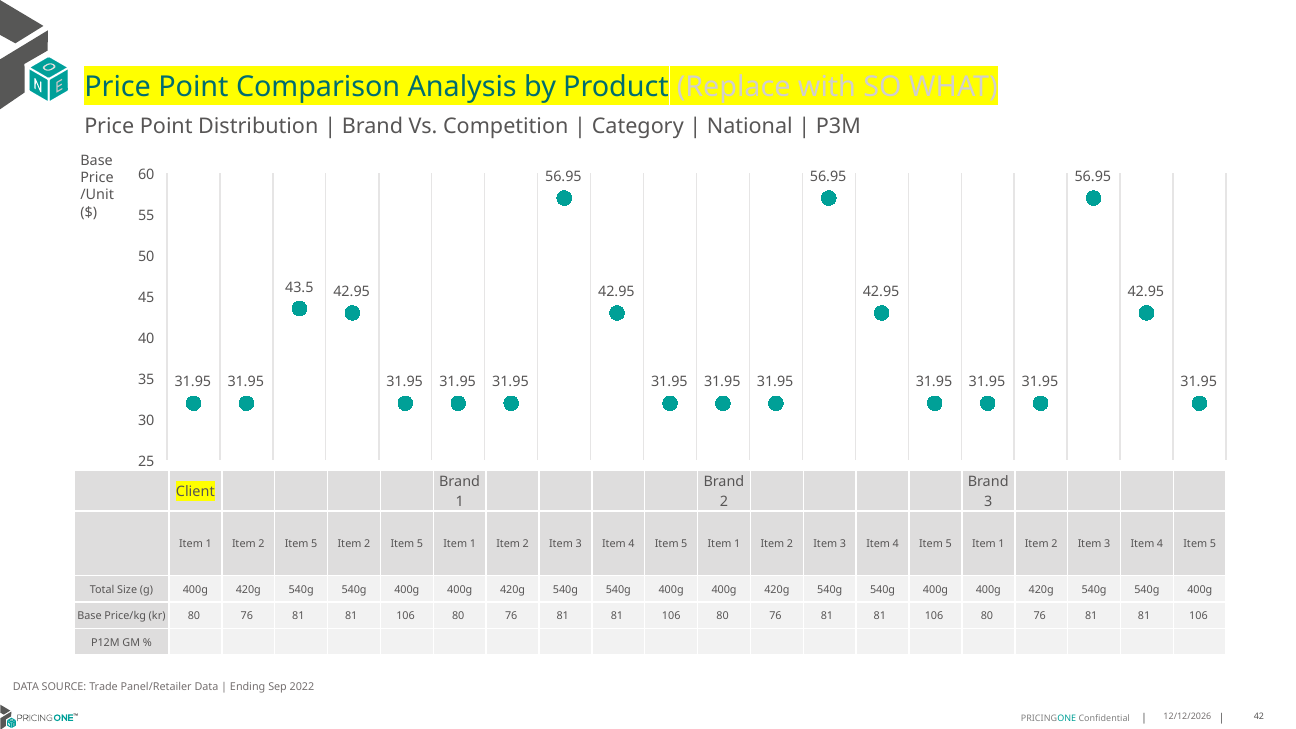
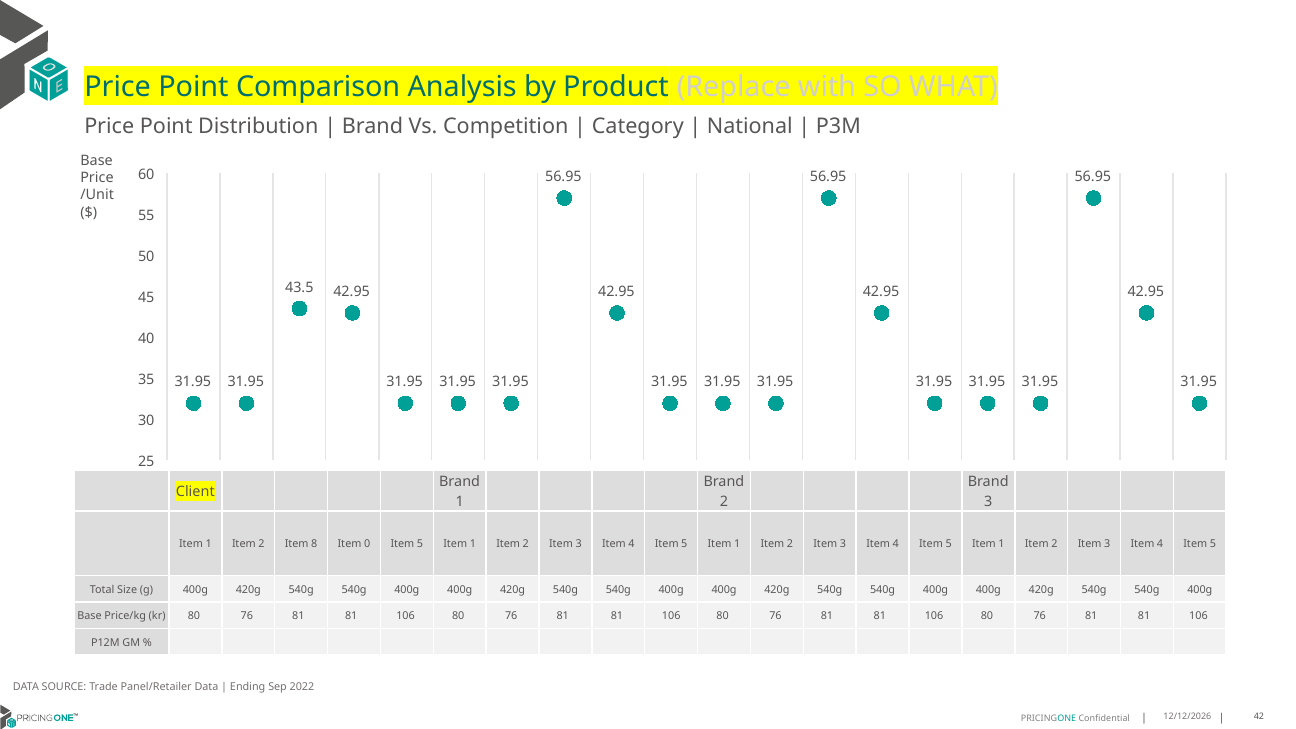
5 at (314, 544): 5 -> 8
2 at (367, 544): 2 -> 0
